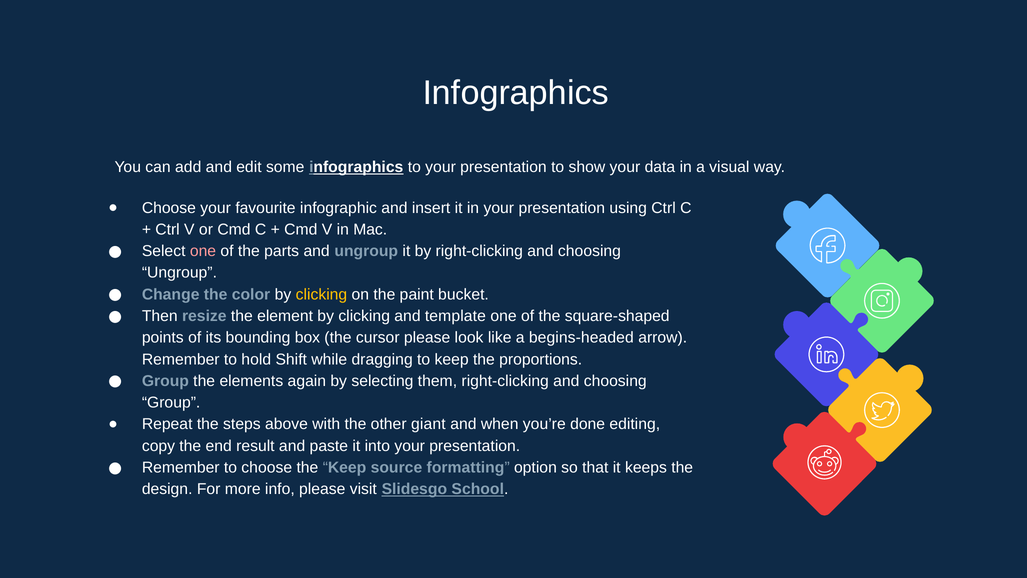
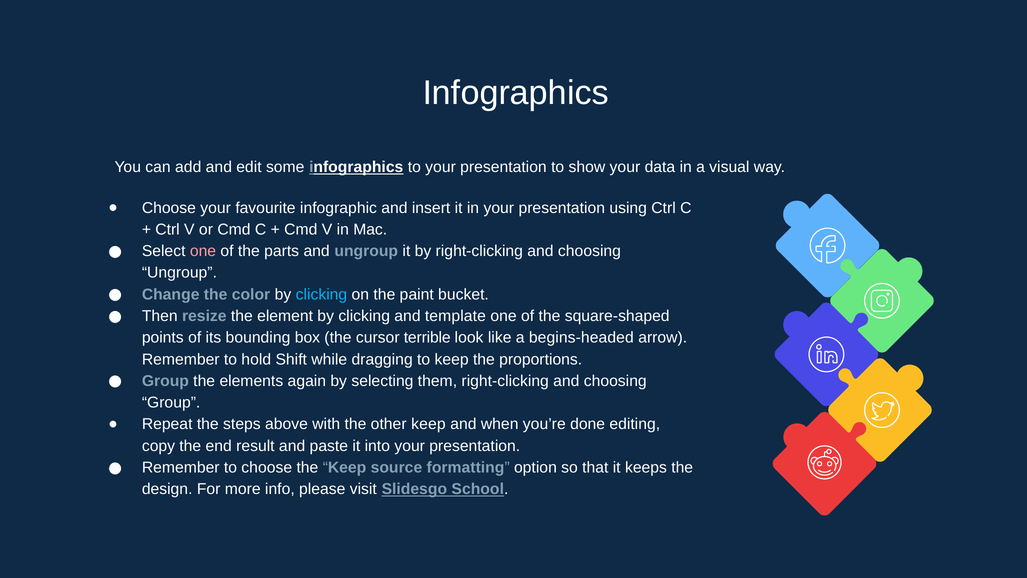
clicking at (321, 294) colour: yellow -> light blue
cursor please: please -> terrible
other giant: giant -> keep
